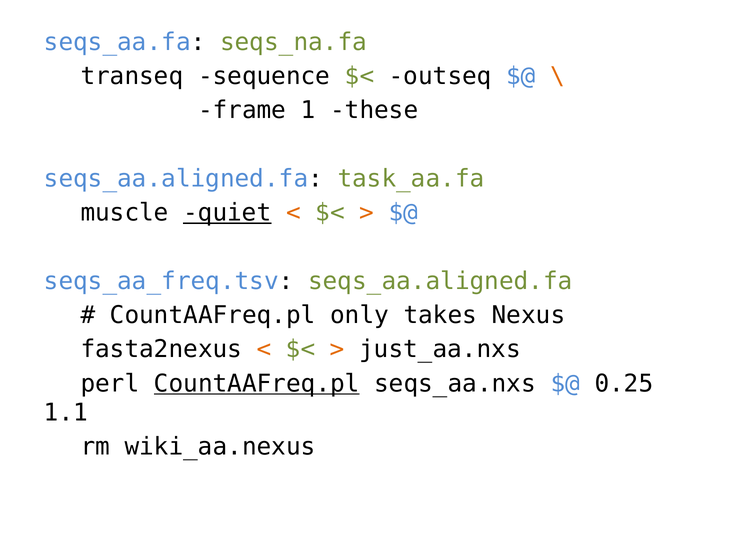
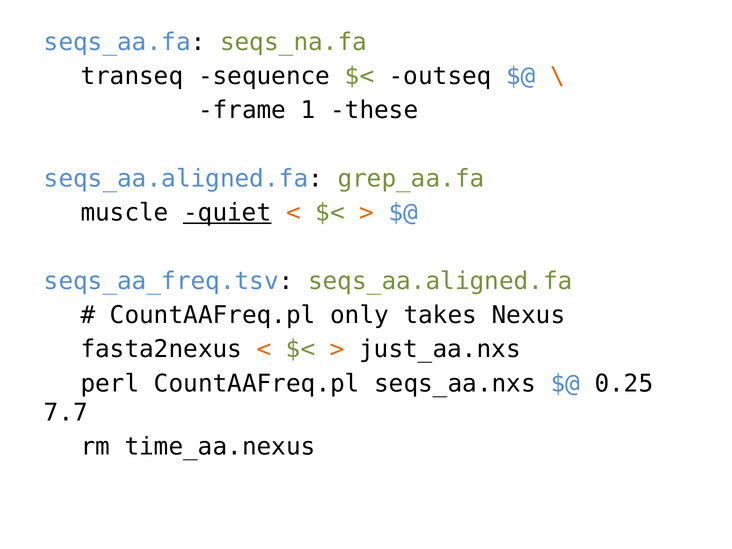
task_aa.fa: task_aa.fa -> grep_aa.fa
CountAAFreq.pl at (257, 384) underline: present -> none
1.1: 1.1 -> 7.7
wiki_aa.nexus: wiki_aa.nexus -> time_aa.nexus
